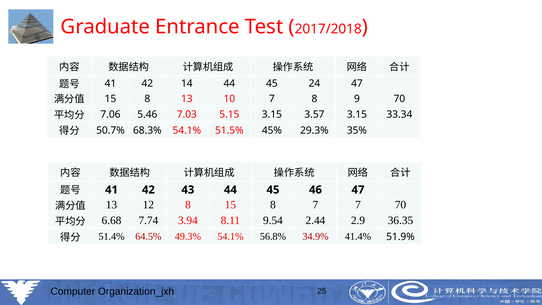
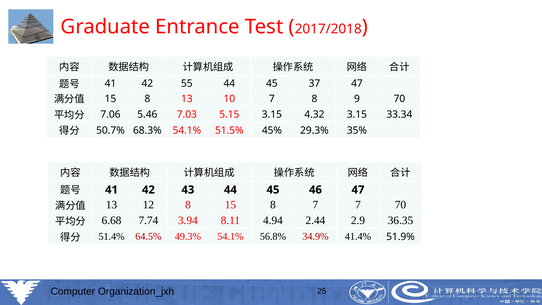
14: 14 -> 55
24: 24 -> 37
3.57: 3.57 -> 4.32
9.54: 9.54 -> 4.94
